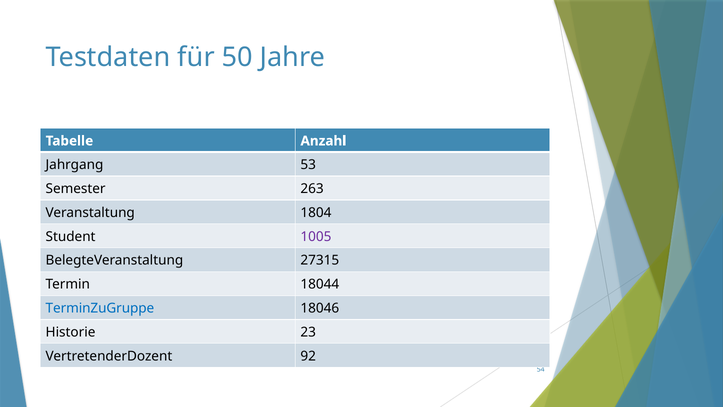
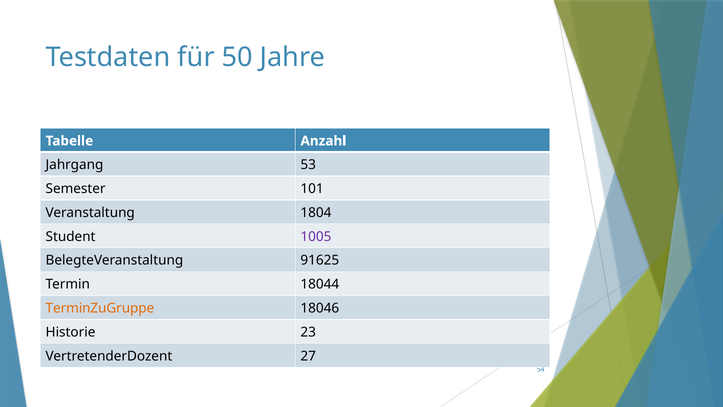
263: 263 -> 101
27315: 27315 -> 91625
TerminZuGruppe colour: blue -> orange
92: 92 -> 27
